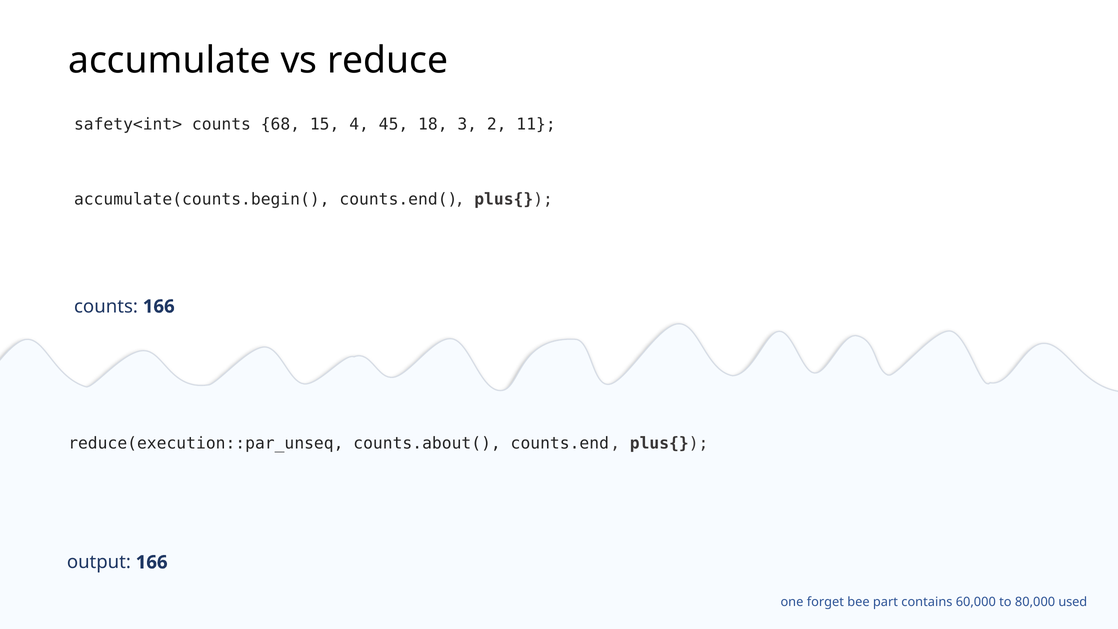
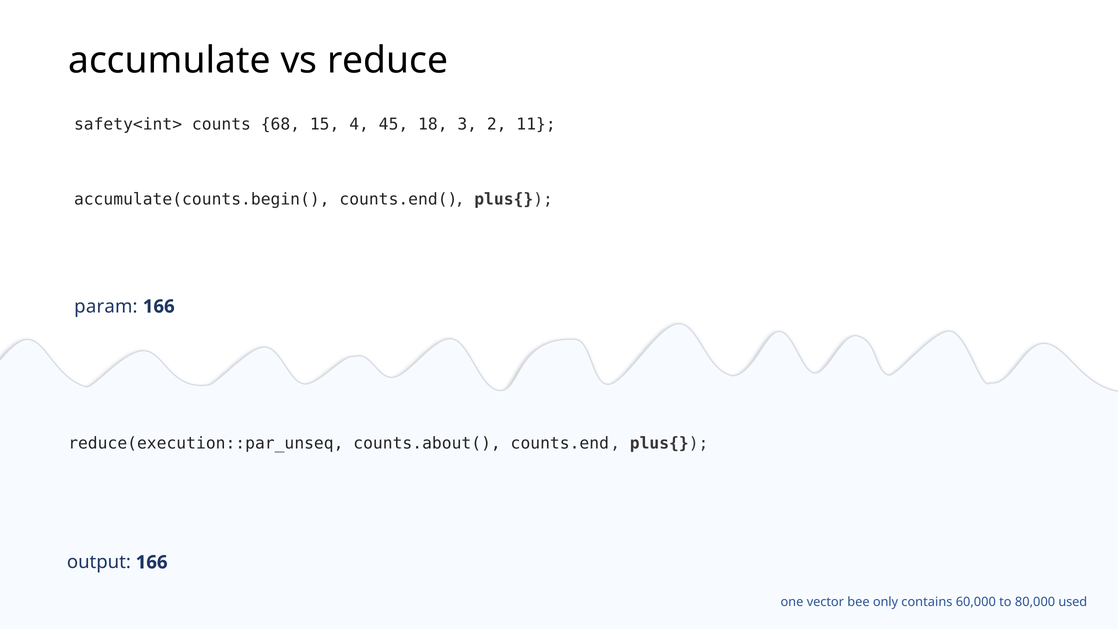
counts at (106, 306): counts -> param
forget: forget -> vector
part: part -> only
